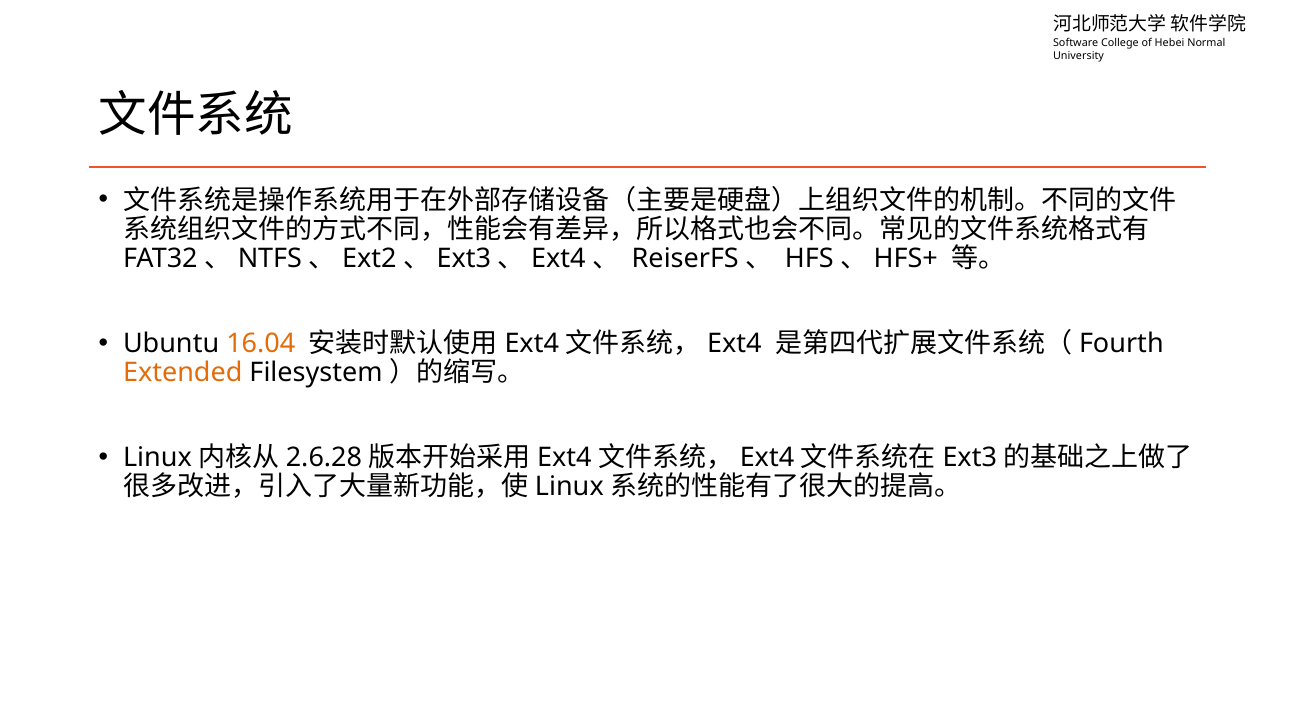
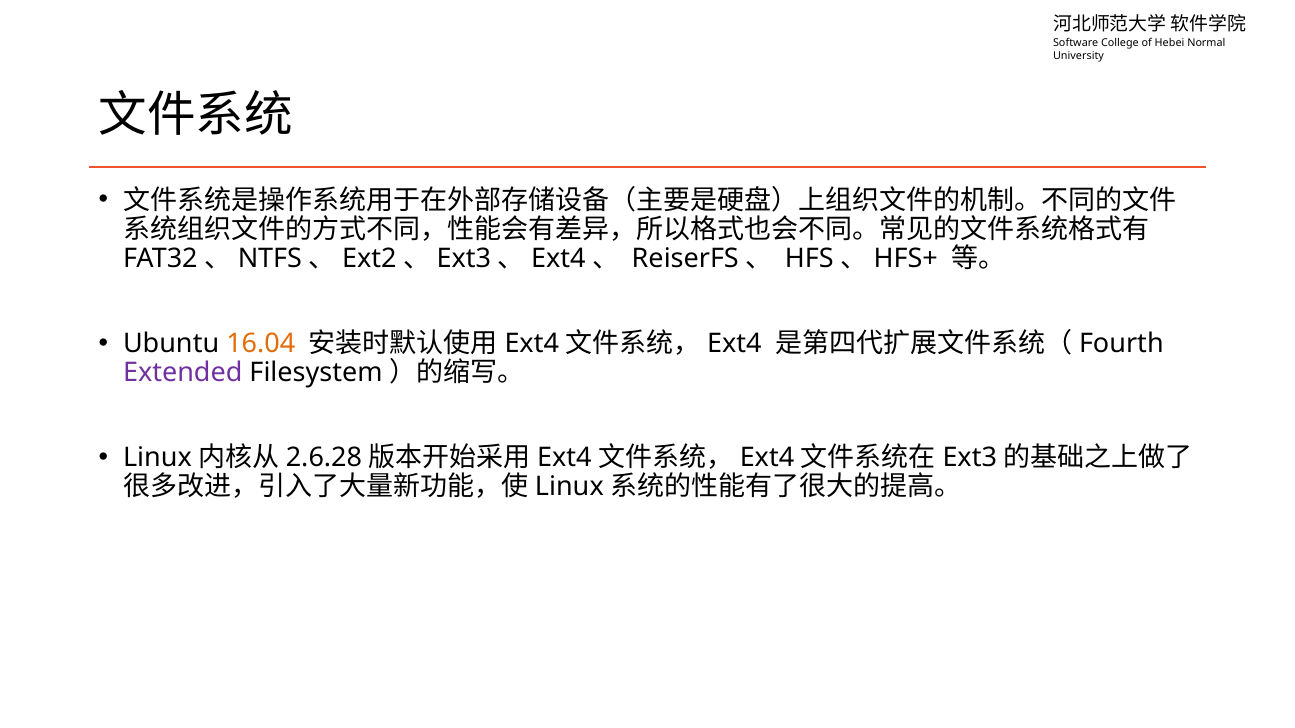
Extended colour: orange -> purple
